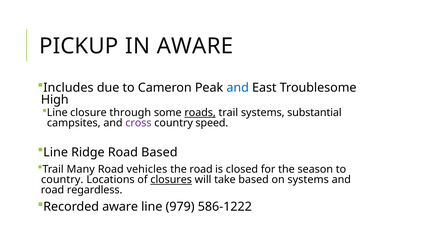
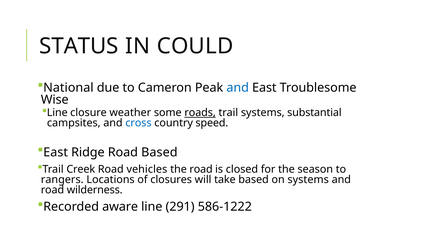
PICKUP: PICKUP -> STATUS
IN AWARE: AWARE -> COULD
Includes: Includes -> National
High: High -> Wise
through: through -> weather
cross colour: purple -> blue
Line at (56, 152): Line -> East
Many: Many -> Creek
country at (62, 180): country -> rangers
closures underline: present -> none
regardless: regardless -> wilderness
979: 979 -> 291
